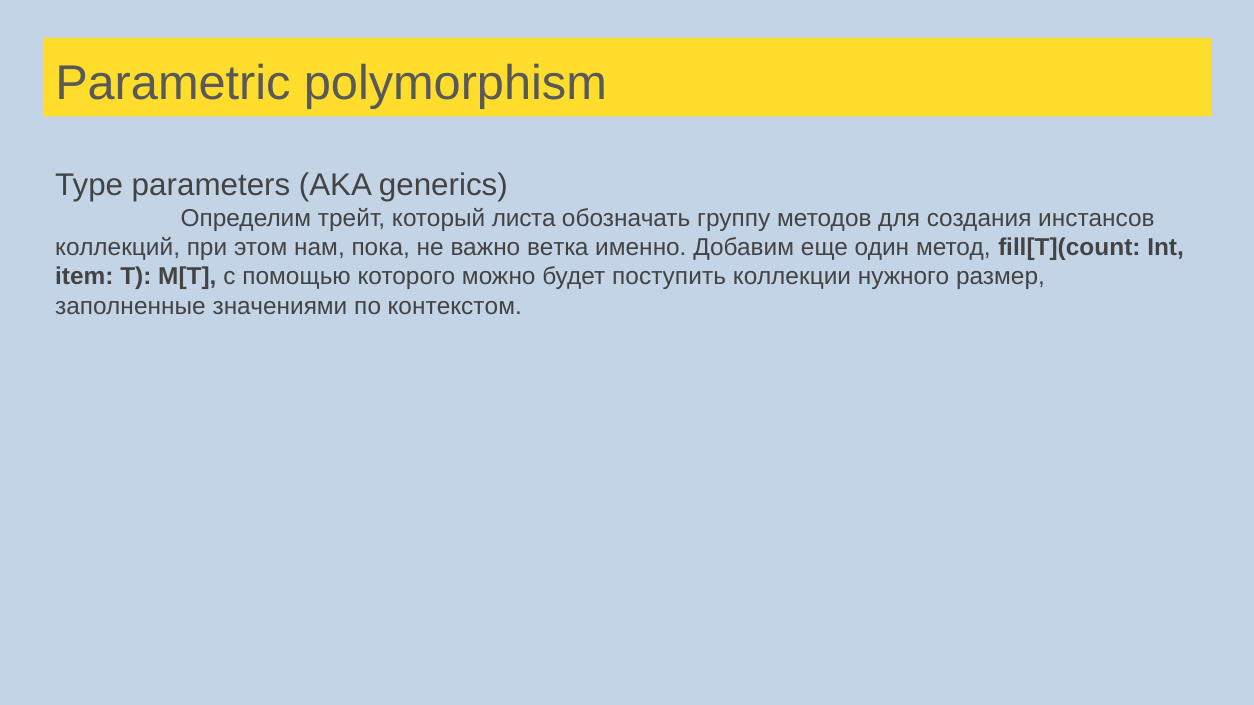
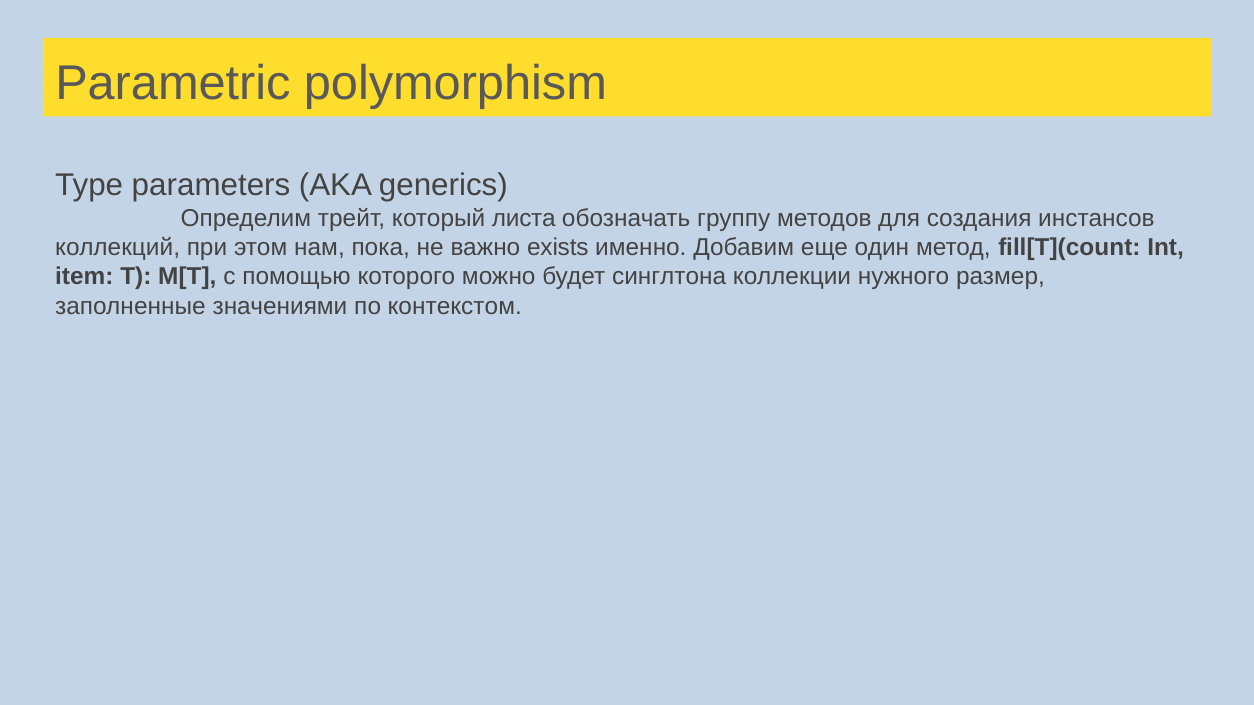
ветка: ветка -> exists
поступить: поступить -> синглтона
